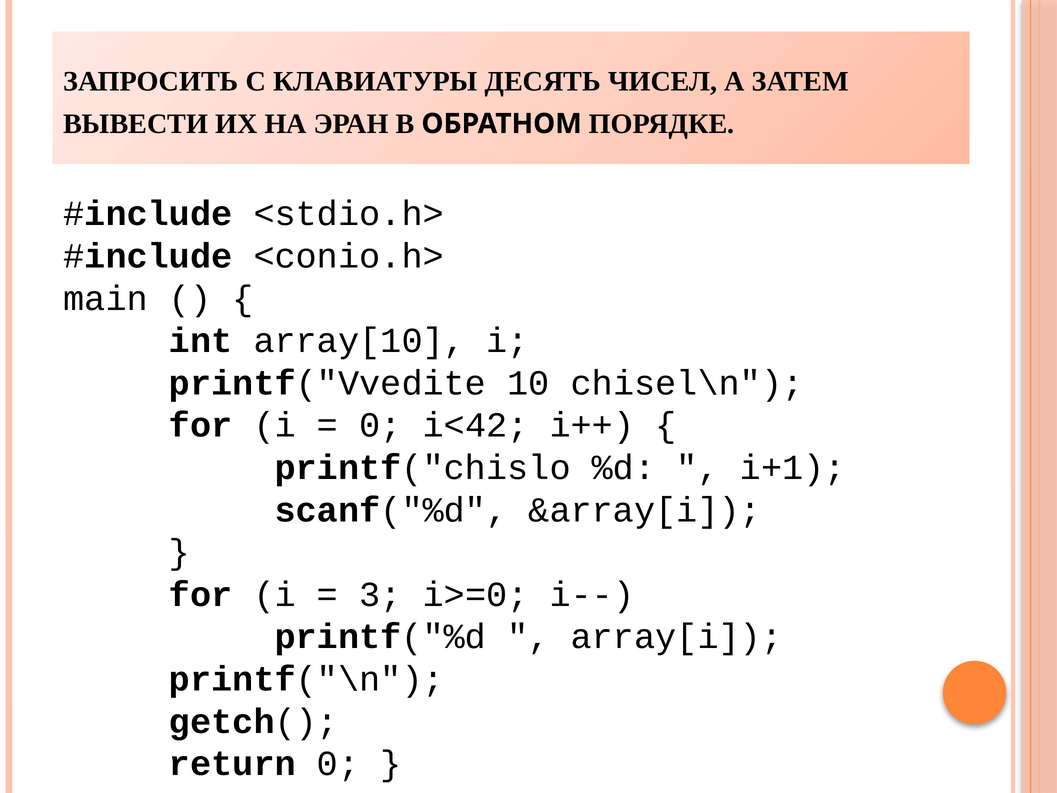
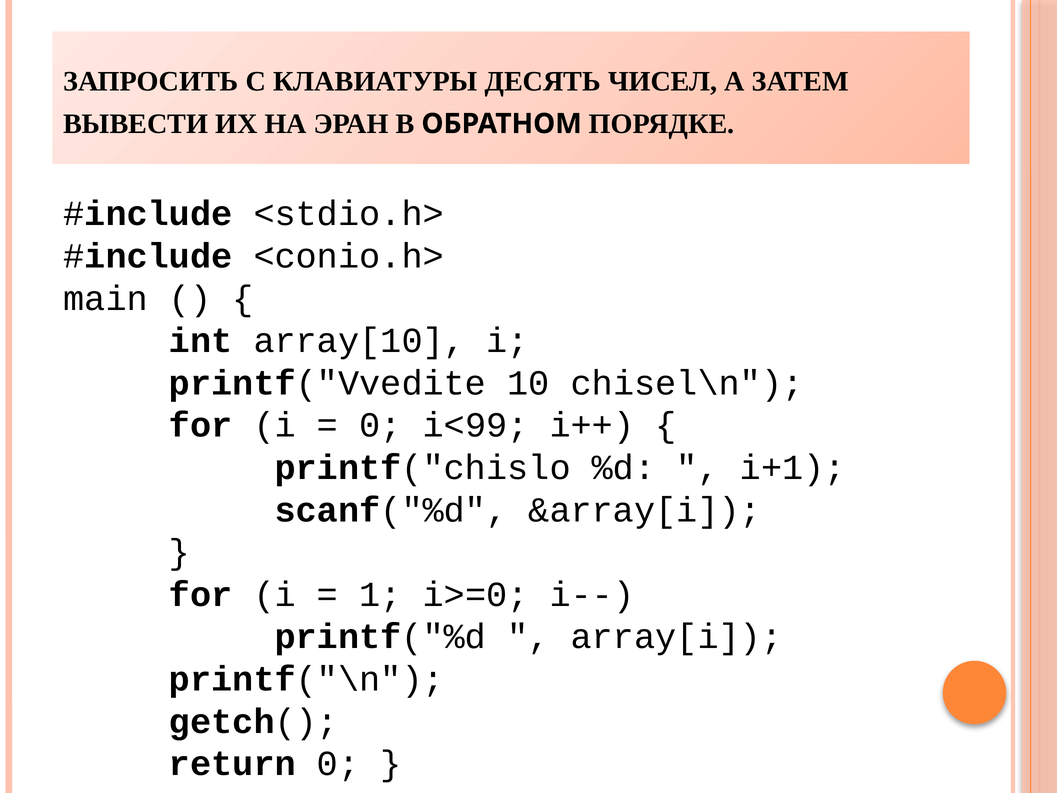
i<42: i<42 -> i<99
3: 3 -> 1
